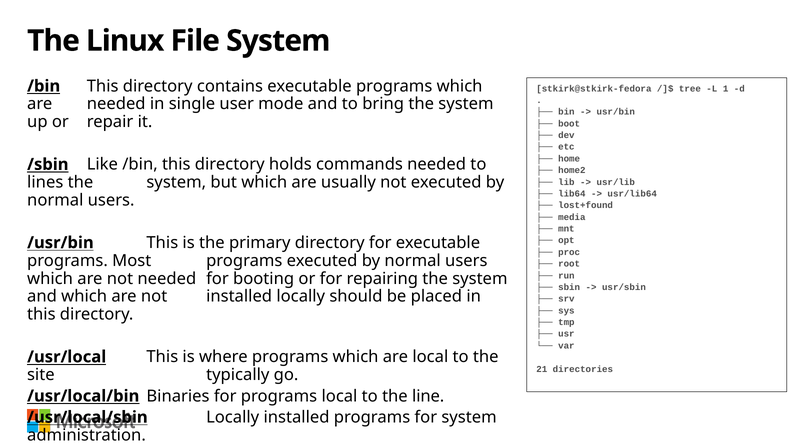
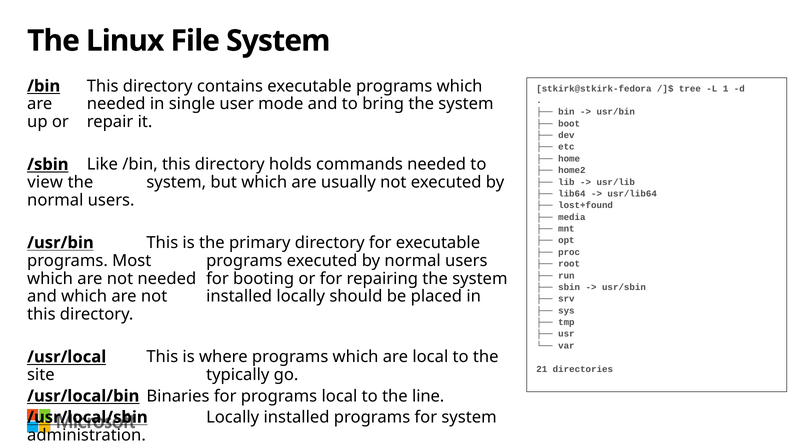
lines: lines -> view
